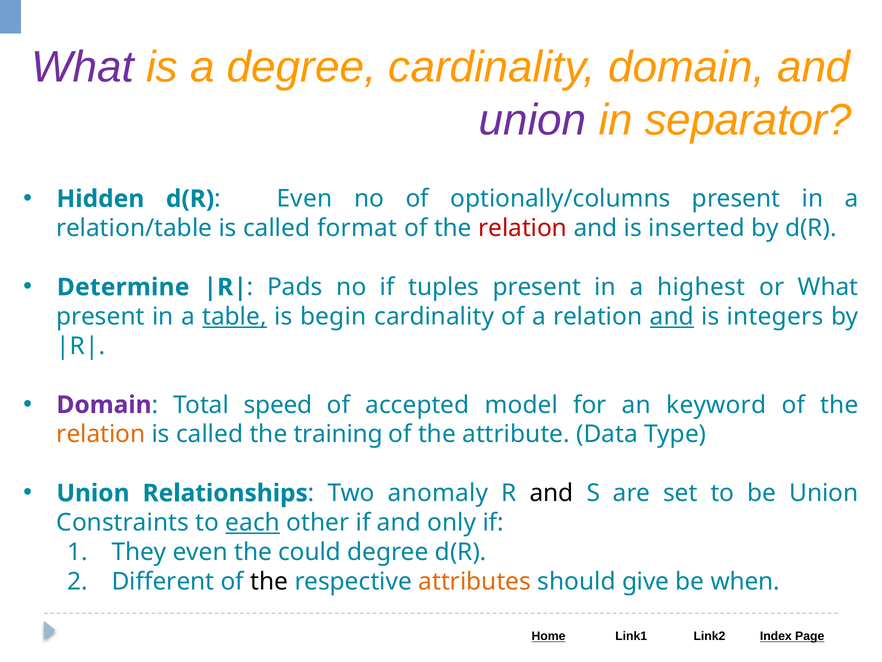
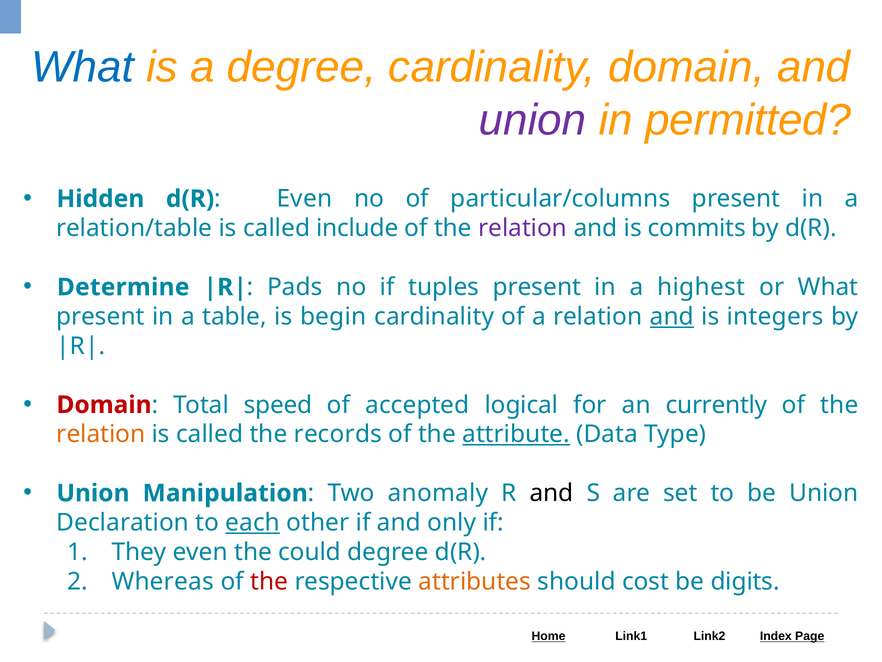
What at (82, 67) colour: purple -> blue
separator: separator -> permitted
optionally/columns: optionally/columns -> particular/columns
format: format -> include
relation at (523, 228) colour: red -> purple
inserted: inserted -> commits
table underline: present -> none
Domain at (104, 405) colour: purple -> red
model: model -> logical
keyword: keyword -> currently
training: training -> records
attribute underline: none -> present
Relationships: Relationships -> Manipulation
Constraints: Constraints -> Declaration
Different: Different -> Whereas
the at (269, 581) colour: black -> red
give: give -> cost
when: when -> digits
